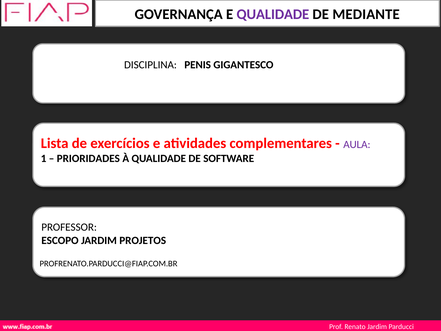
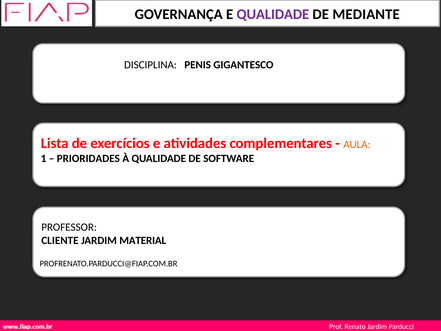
AULA colour: purple -> orange
ESCOPO: ESCOPO -> CLIENTE
PROJETOS: PROJETOS -> MATERIAL
